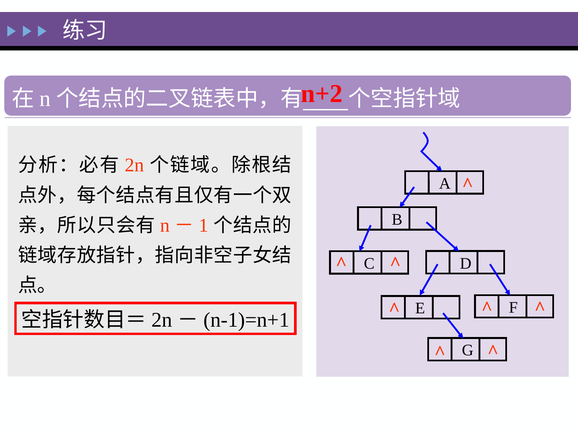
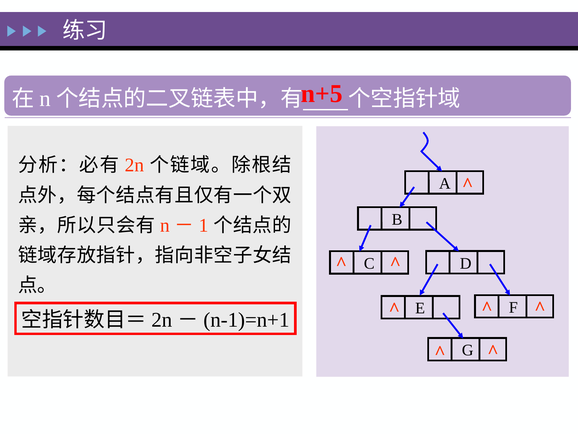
n+2: n+2 -> n+5
